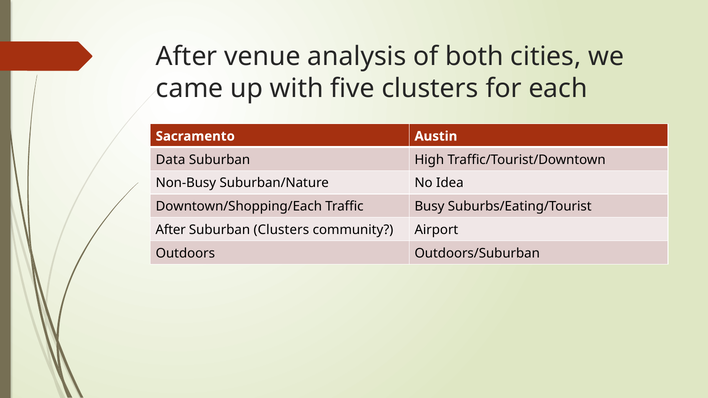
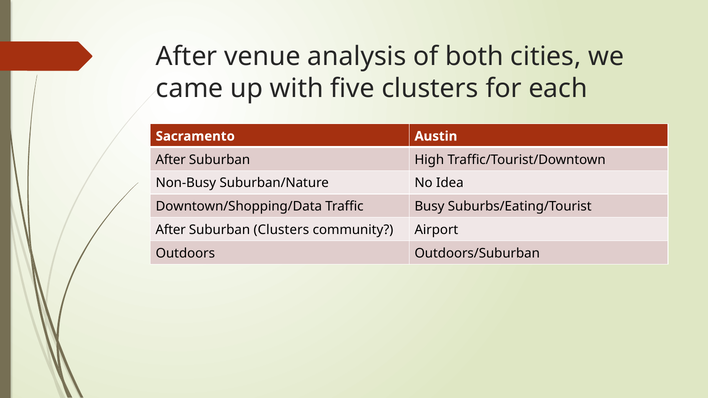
Data at (171, 160): Data -> After
Downtown/Shopping/Each: Downtown/Shopping/Each -> Downtown/Shopping/Data
